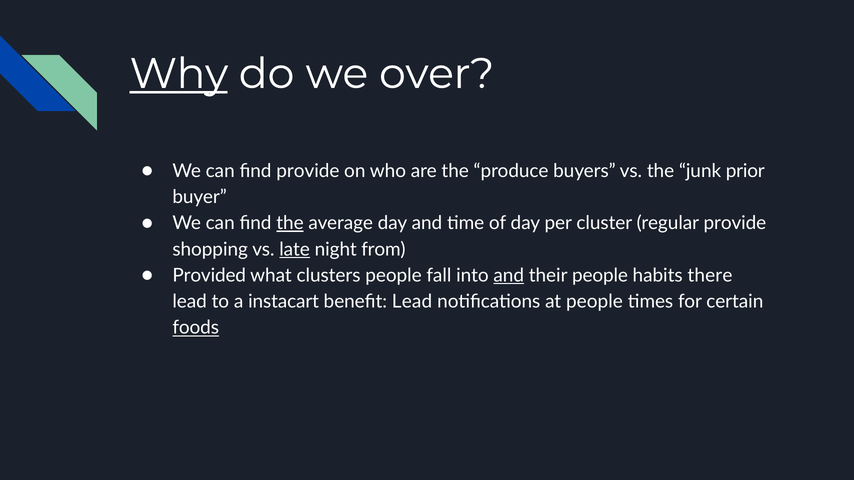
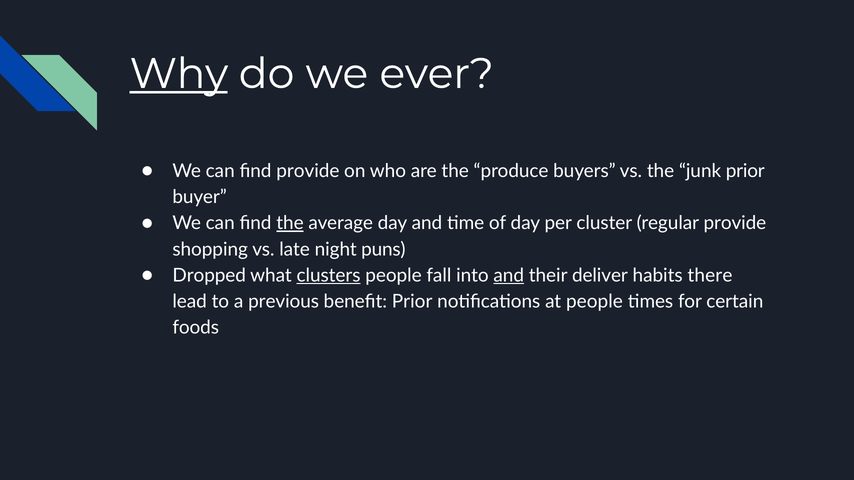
over: over -> ever
late underline: present -> none
from: from -> puns
Provided: Provided -> Dropped
clusters underline: none -> present
their people: people -> deliver
instacart: instacart -> previous
benefit Lead: Lead -> Prior
foods underline: present -> none
